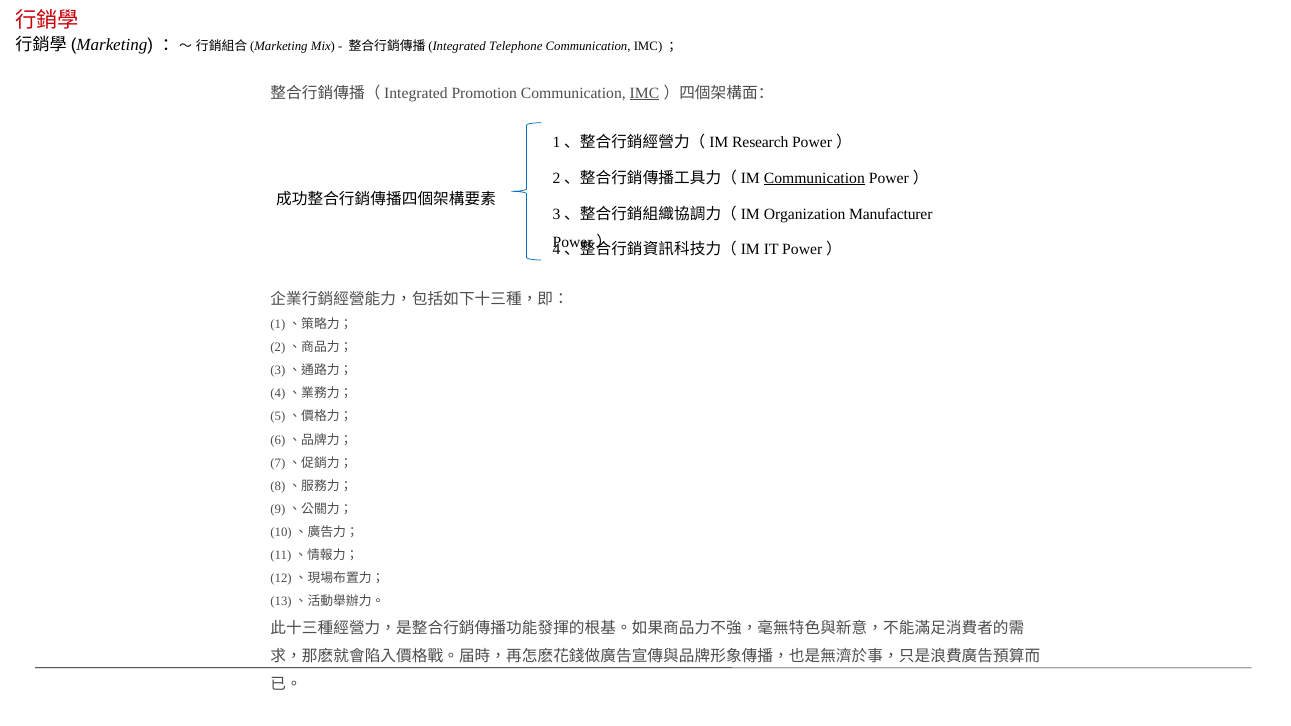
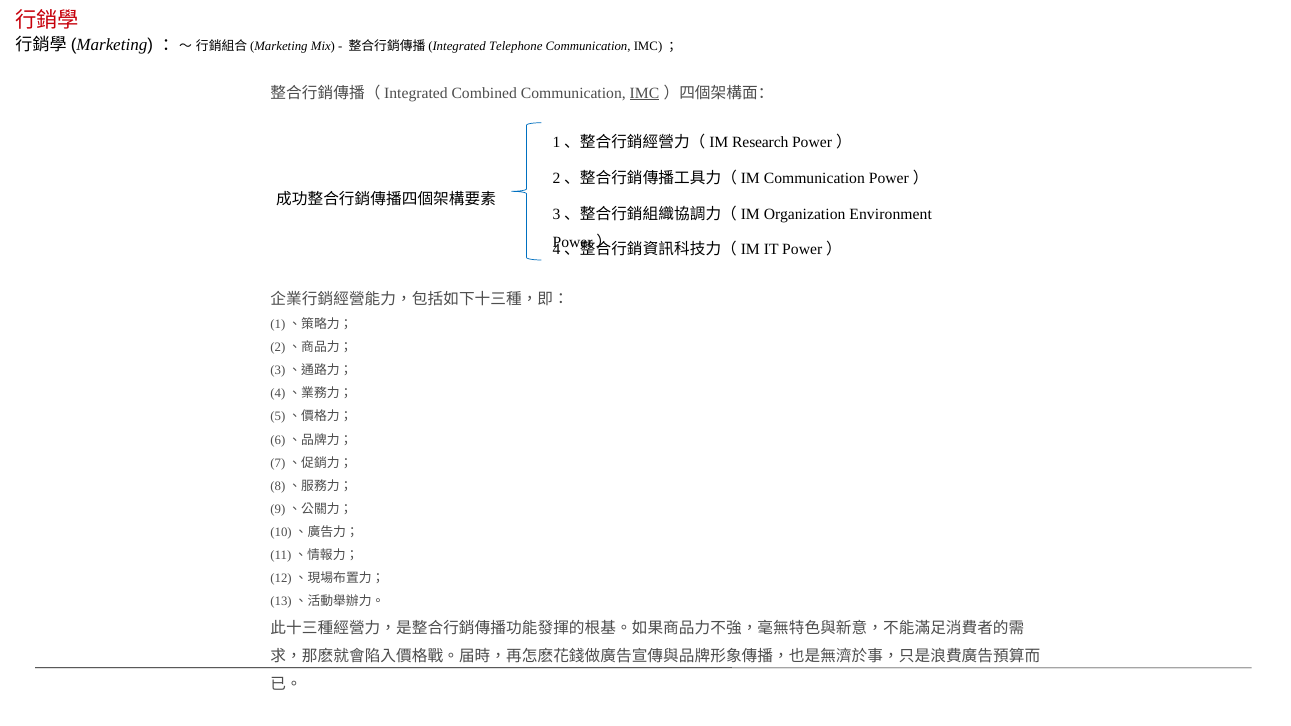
Promotion: Promotion -> Combined
Communication at (814, 178) underline: present -> none
Manufacturer: Manufacturer -> Environment
